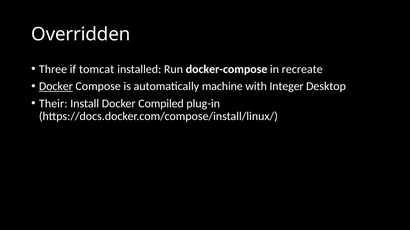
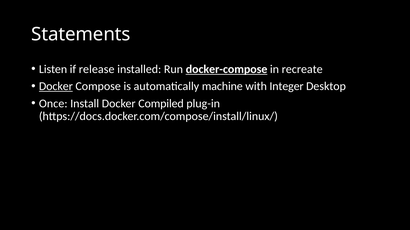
Overridden: Overridden -> Statements
Three: Three -> Listen
tomcat: tomcat -> release
docker-compose underline: none -> present
Their: Their -> Once
